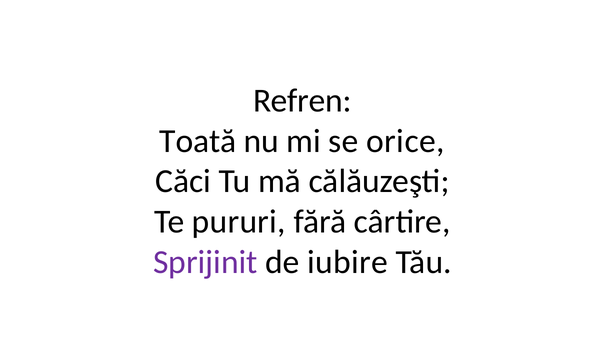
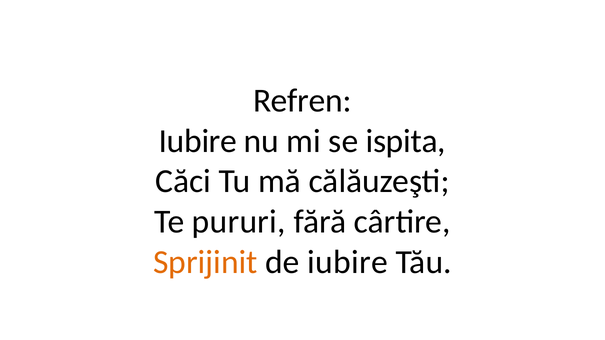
Toată at (198, 141): Toată -> Iubire
orice: orice -> ispita
Sprijinit colour: purple -> orange
